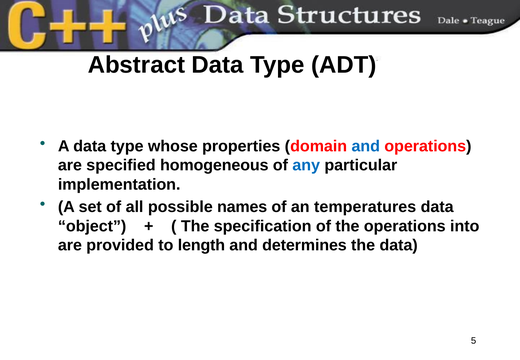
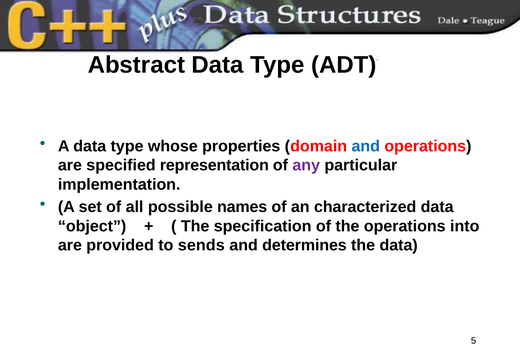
homogeneous: homogeneous -> representation
any colour: blue -> purple
temperatures: temperatures -> characterized
length: length -> sends
